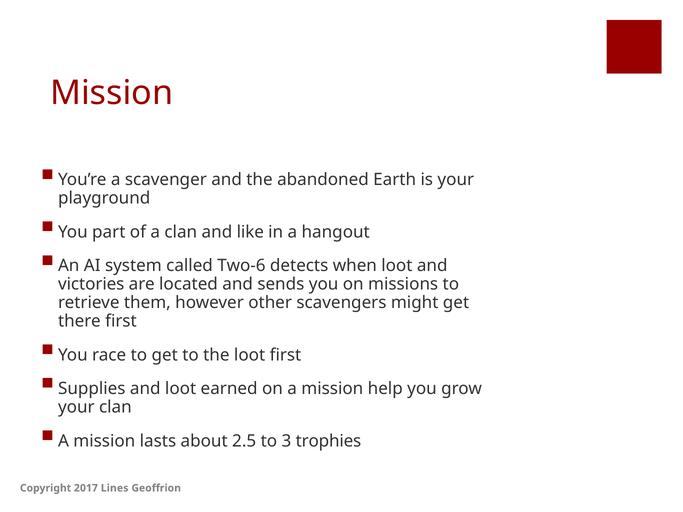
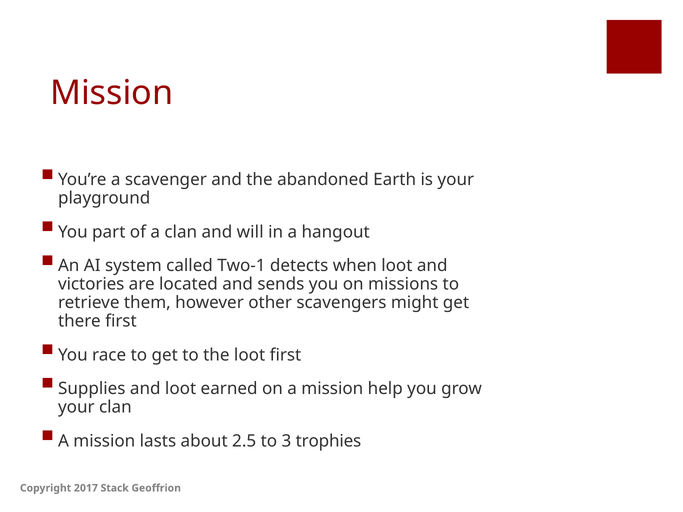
like: like -> will
Two-6: Two-6 -> Two-1
Lines: Lines -> Stack
